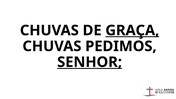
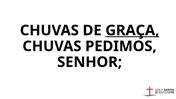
SENHOR underline: present -> none
